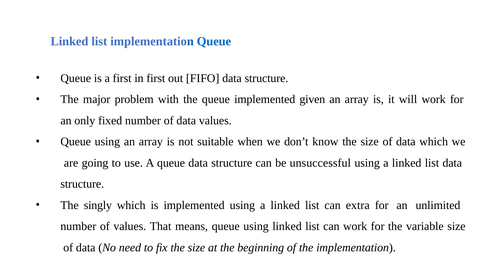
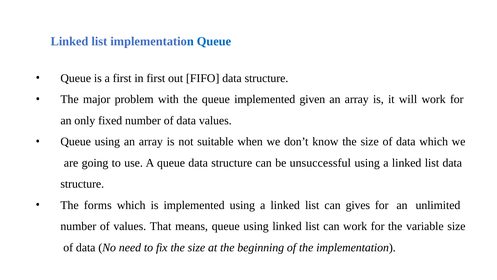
singly: singly -> forms
extra: extra -> gives
